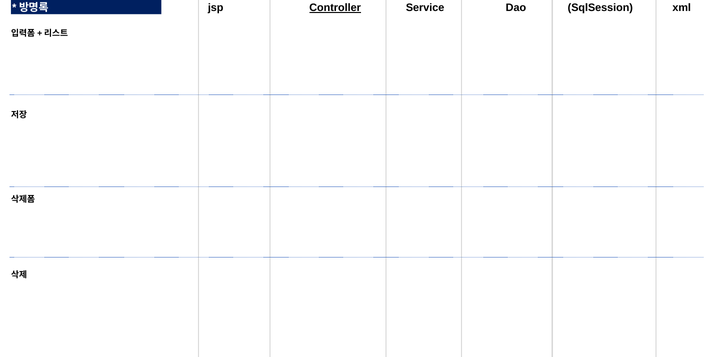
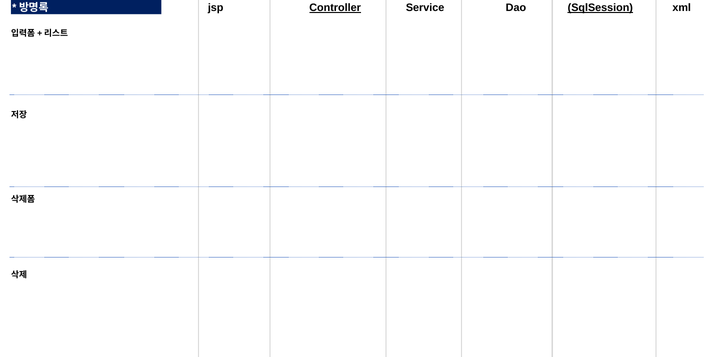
SqlSession underline: none -> present
